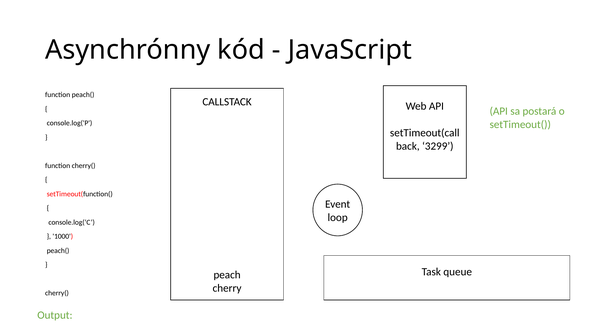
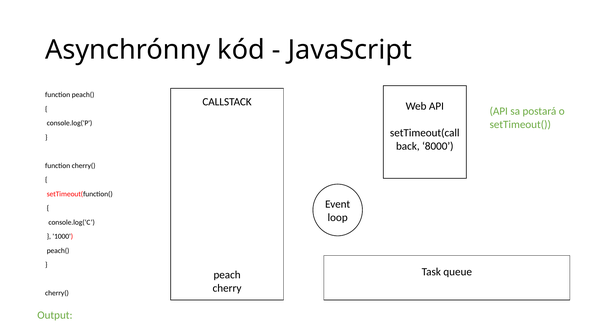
3299: 3299 -> 8000
